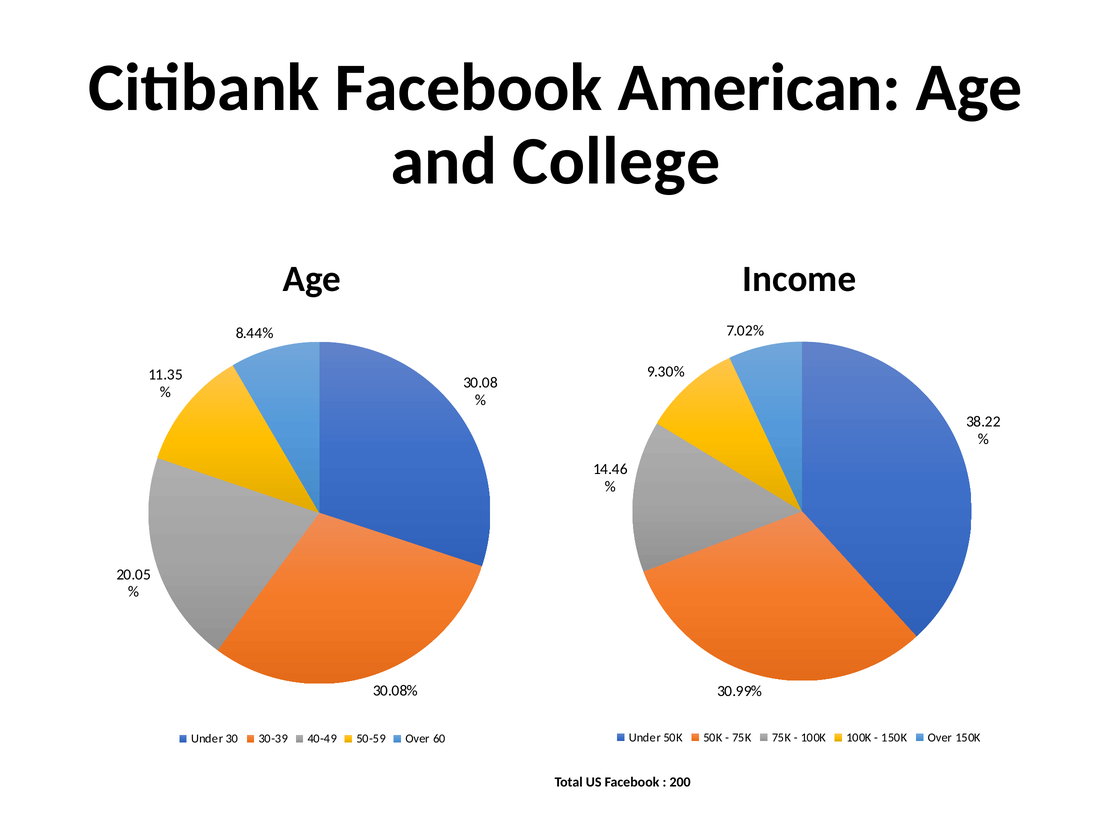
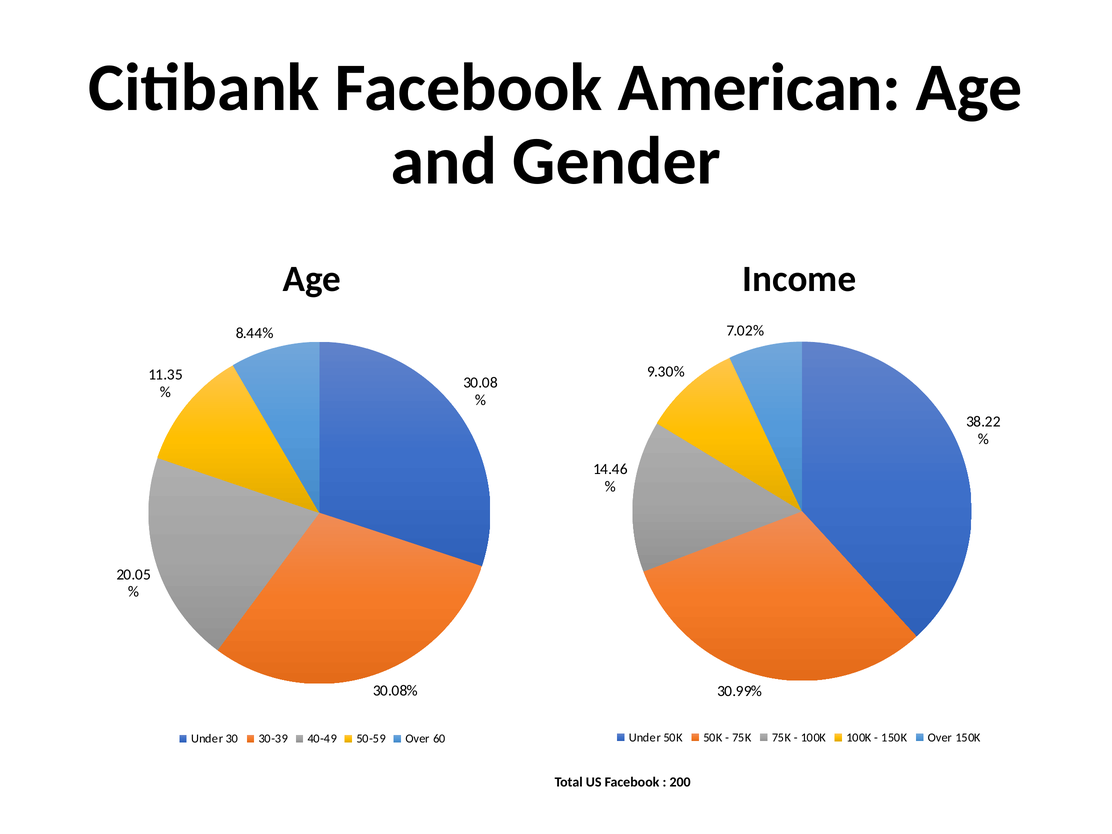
College: College -> Gender
